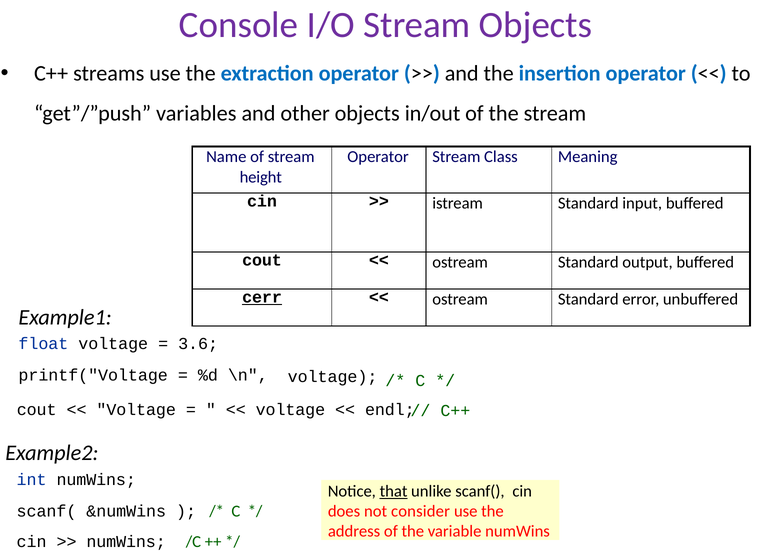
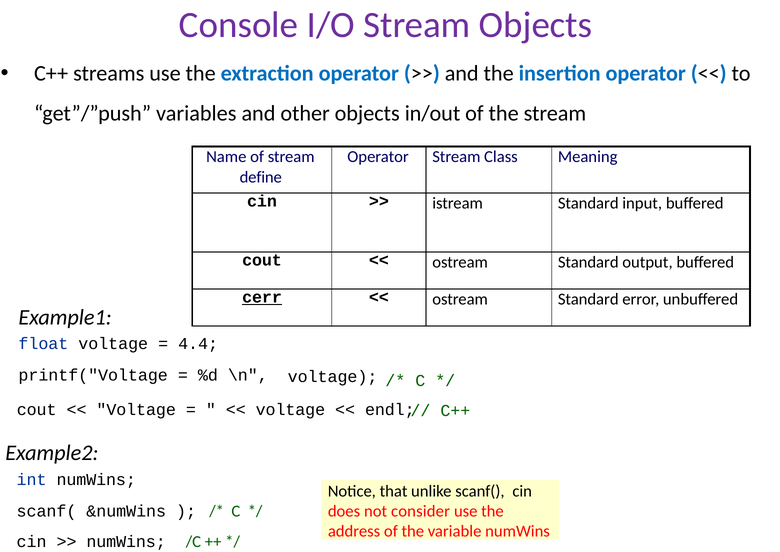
height: height -> define
3.6: 3.6 -> 4.4
that underline: present -> none
